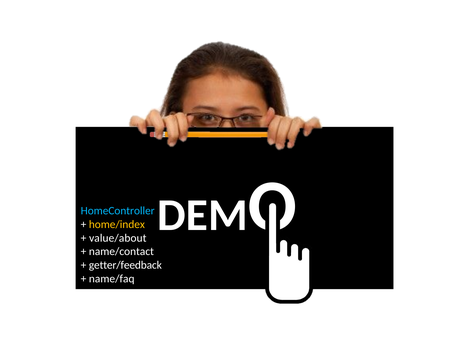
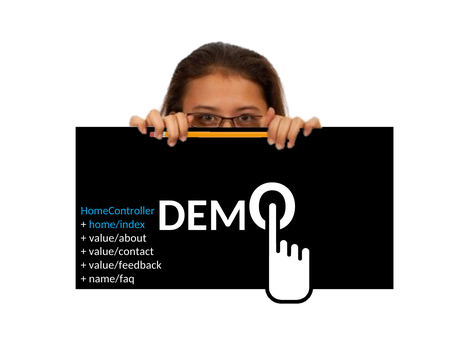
home/index colour: yellow -> light blue
name/contact: name/contact -> value/contact
getter/feedback: getter/feedback -> value/feedback
